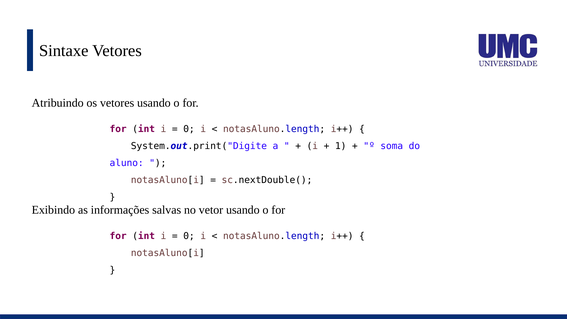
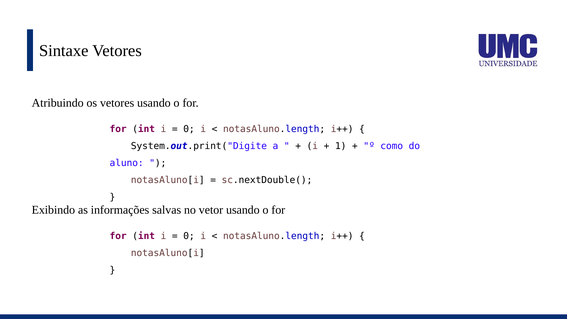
soma: soma -> como
